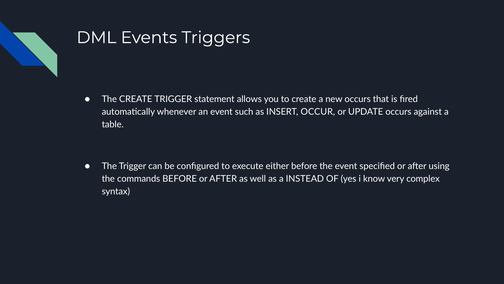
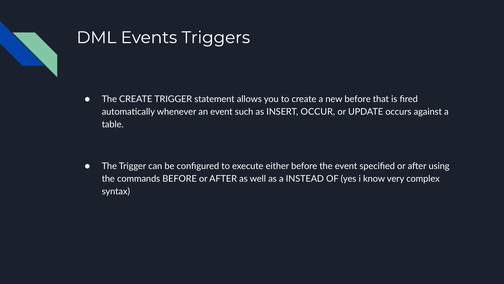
new occurs: occurs -> before
